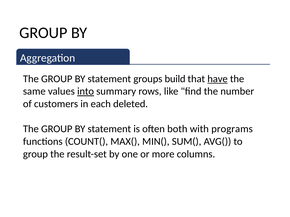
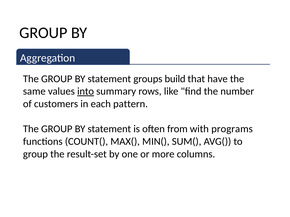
have underline: present -> none
deleted: deleted -> pattern
both: both -> from
